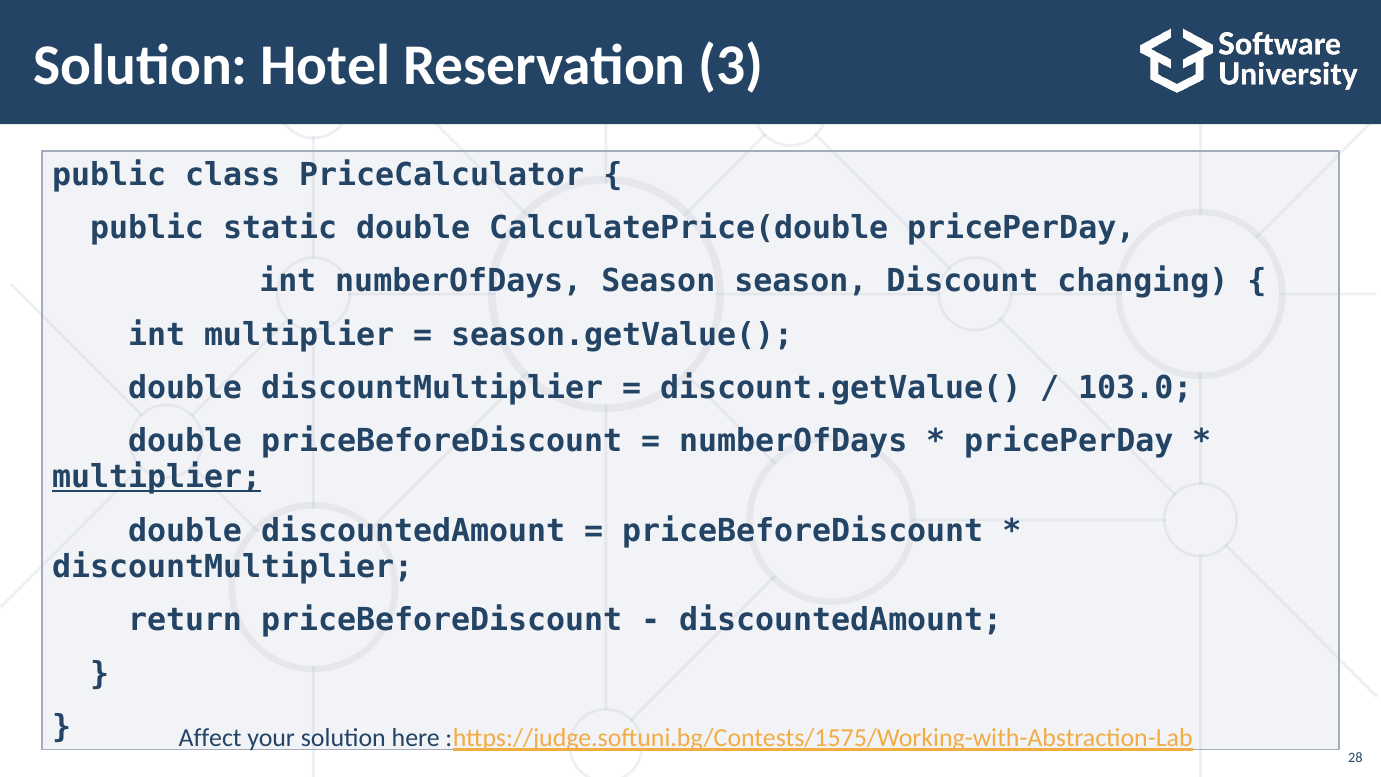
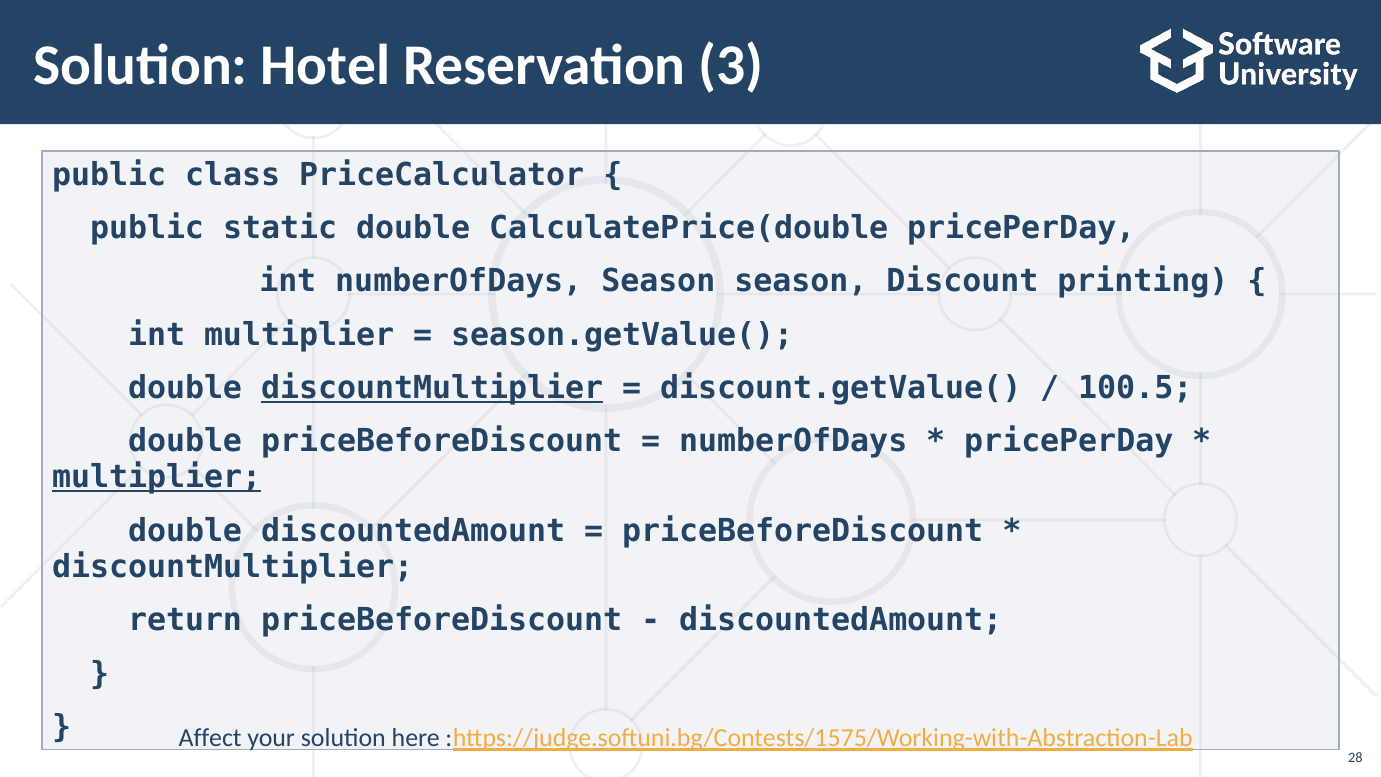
changing: changing -> printing
discountMultiplier at (432, 388) underline: none -> present
103.0: 103.0 -> 100.5
